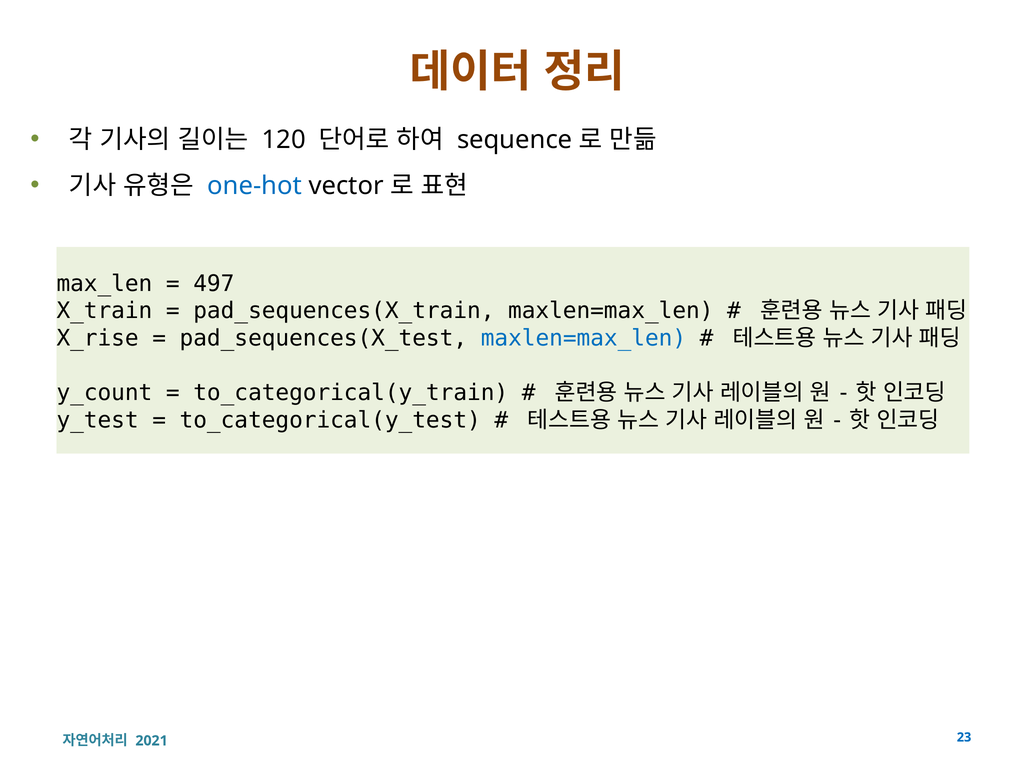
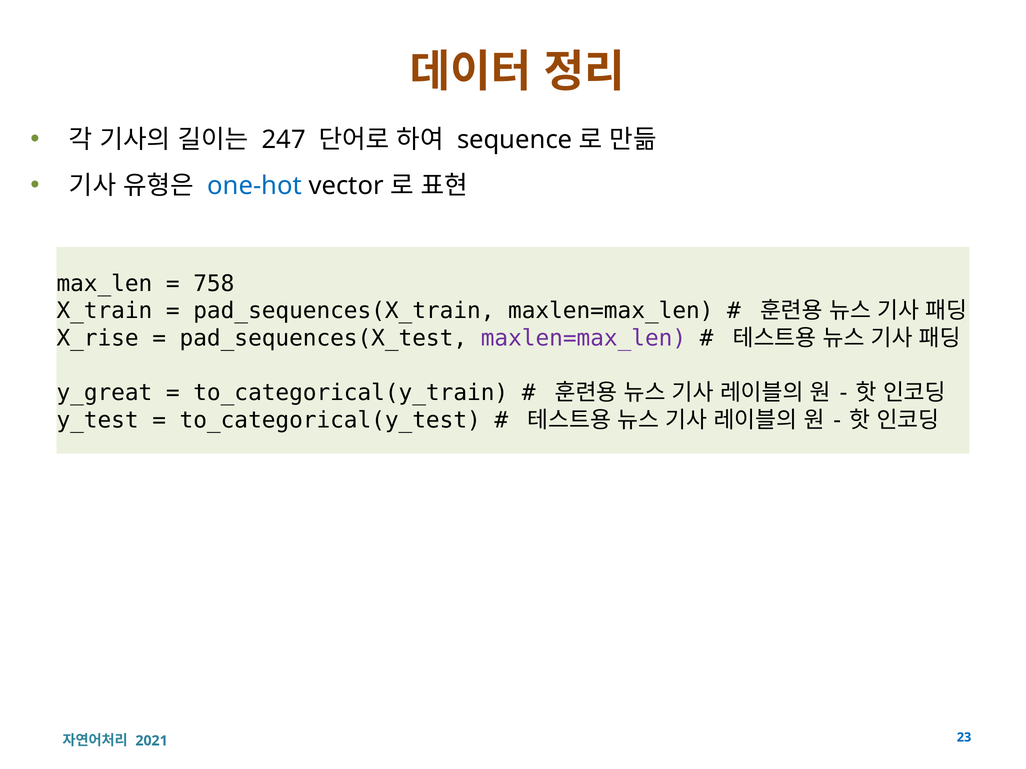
120: 120 -> 247
497: 497 -> 758
maxlen=max_len at (583, 338) colour: blue -> purple
y_count: y_count -> y_great
